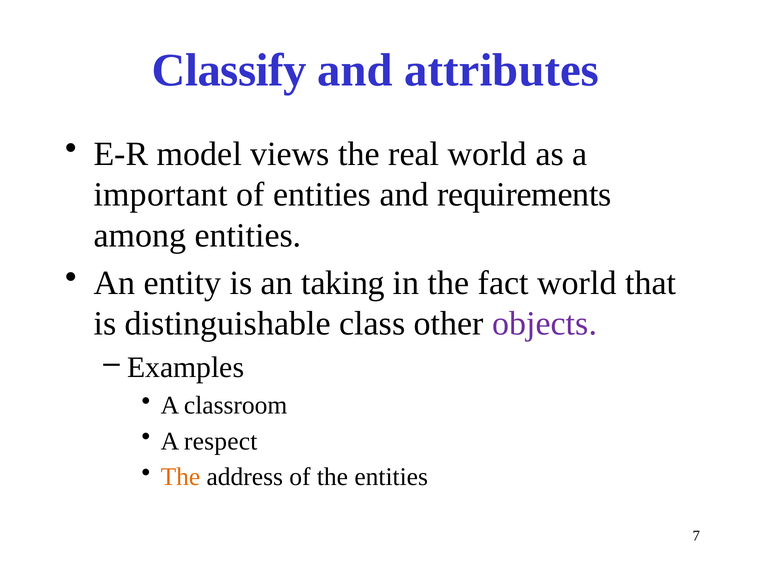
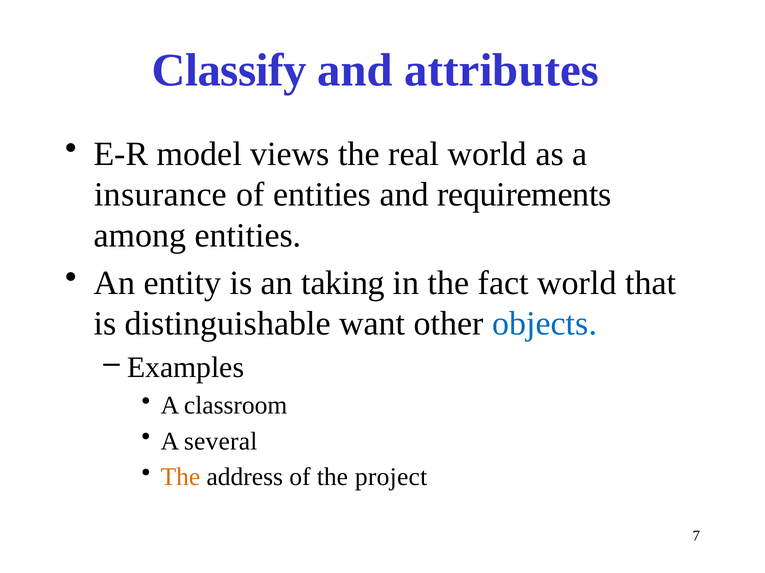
important: important -> insurance
class: class -> want
objects colour: purple -> blue
respect: respect -> several
the entities: entities -> project
